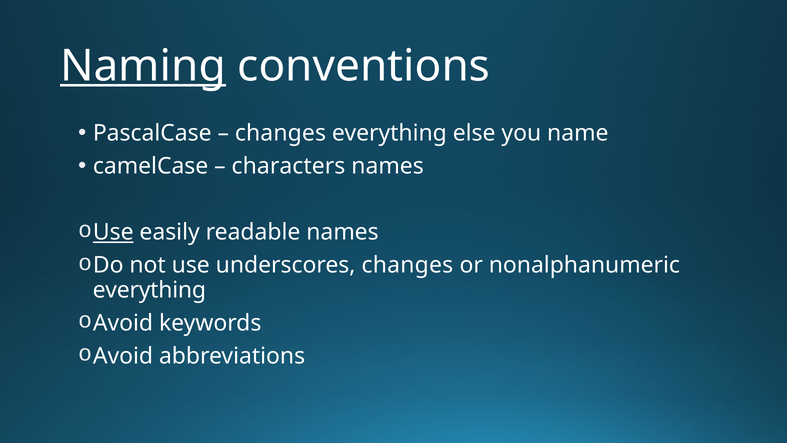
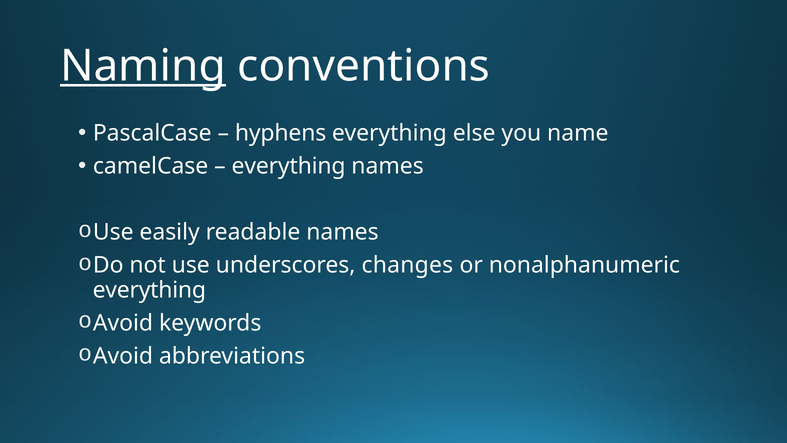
changes at (280, 133): changes -> hyphens
characters at (288, 166): characters -> everything
Use at (113, 232) underline: present -> none
